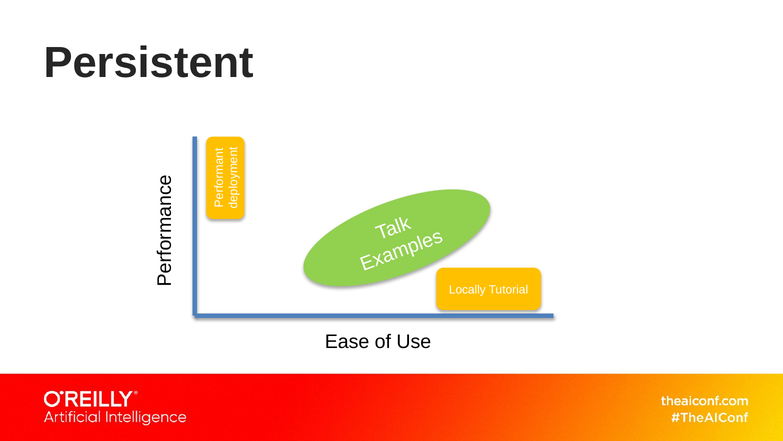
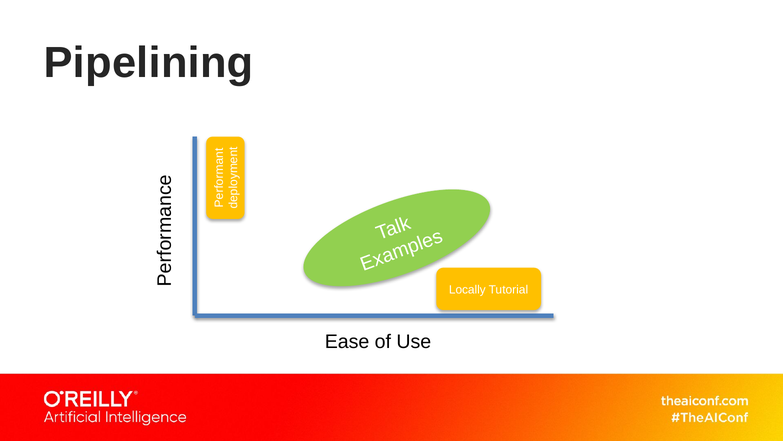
Persistent: Persistent -> Pipelining
